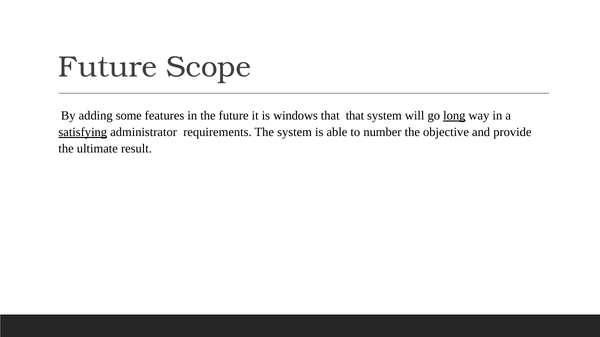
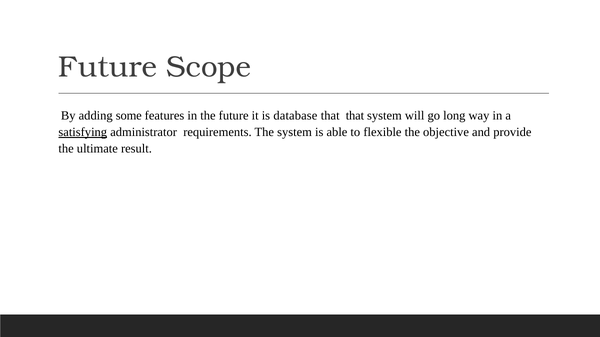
windows: windows -> database
long underline: present -> none
number: number -> flexible
